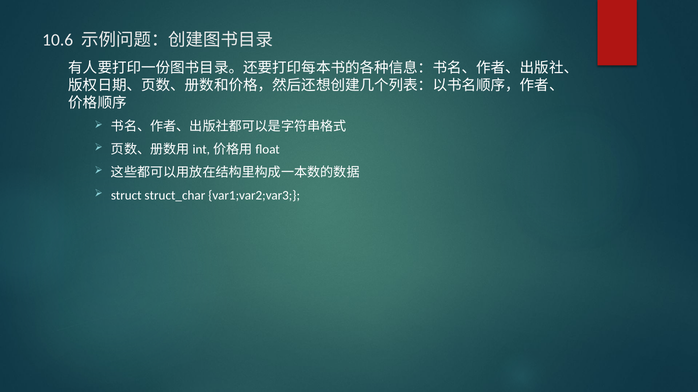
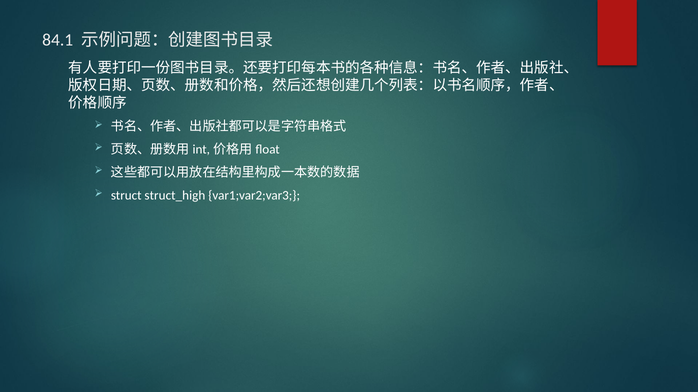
10.6: 10.6 -> 84.1
struct_char: struct_char -> struct_high
